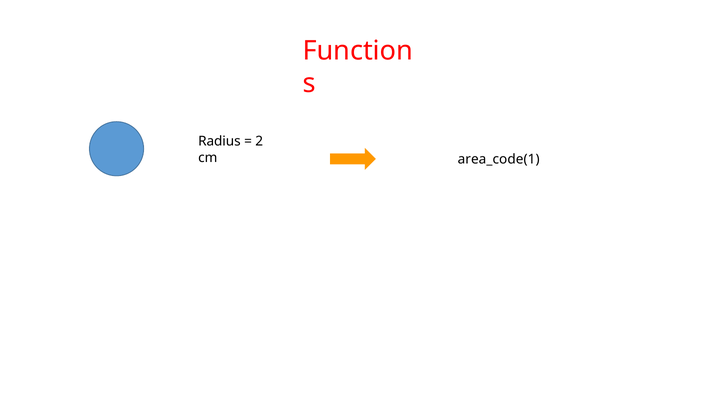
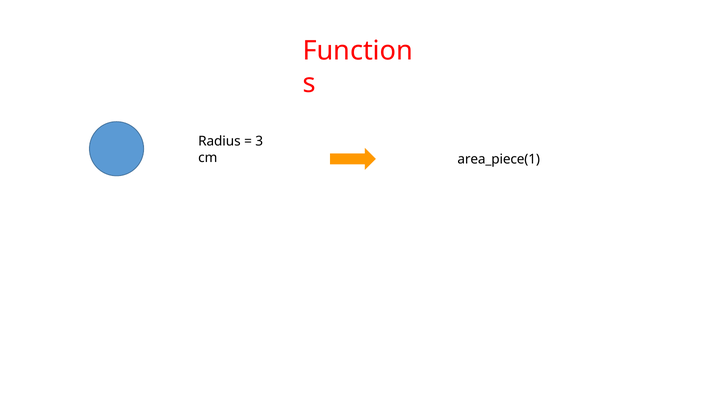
2: 2 -> 3
area_code(1: area_code(1 -> area_piece(1
